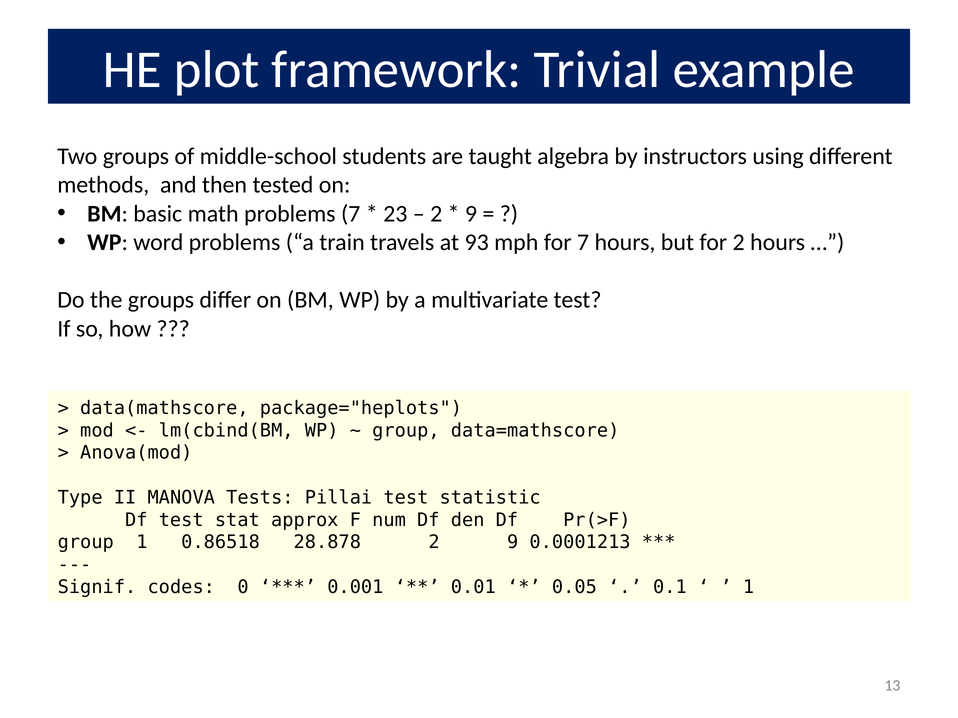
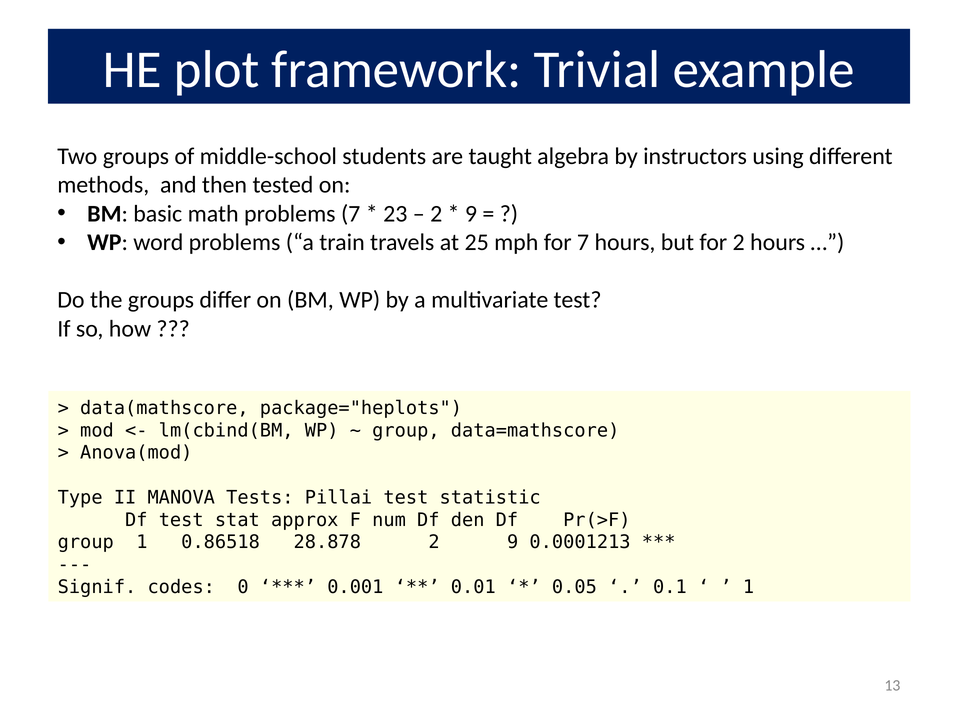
93: 93 -> 25
